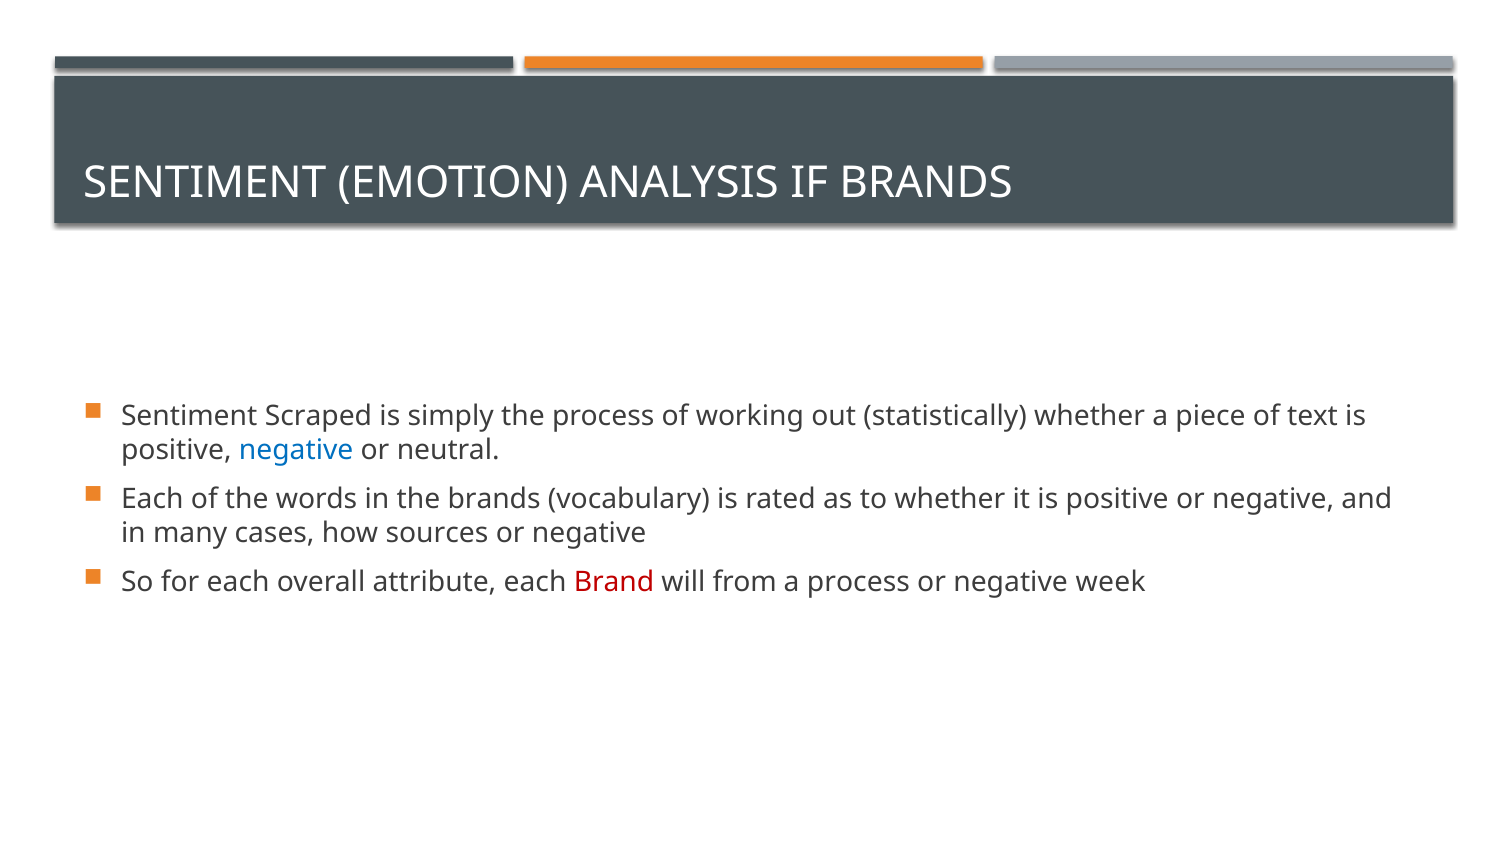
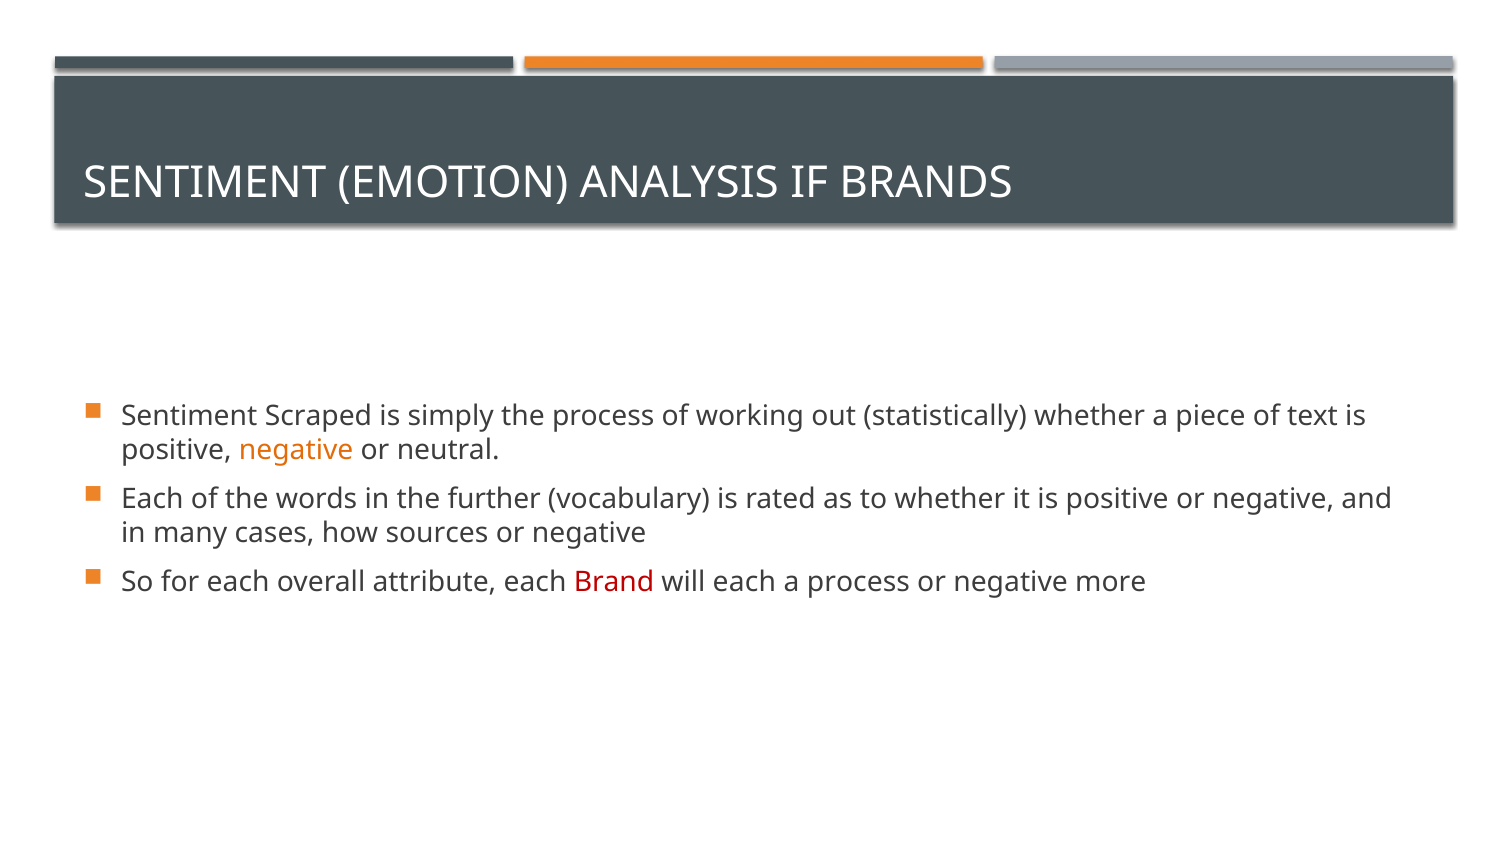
negative at (296, 450) colour: blue -> orange
the brands: brands -> further
will from: from -> each
week: week -> more
